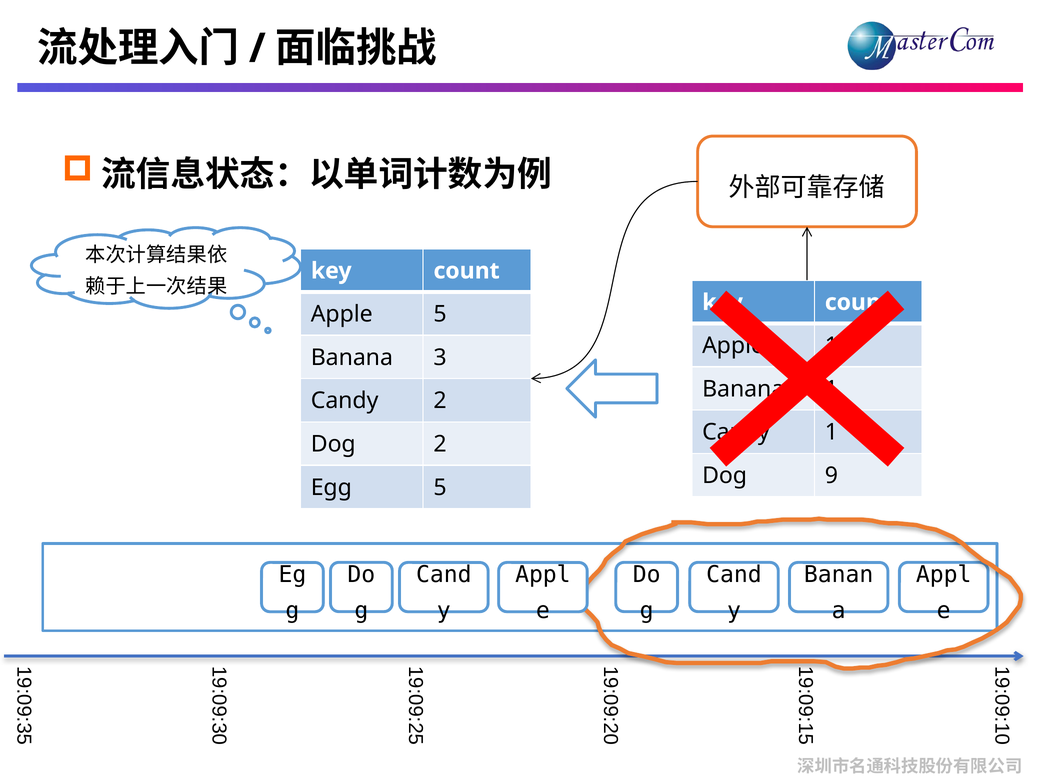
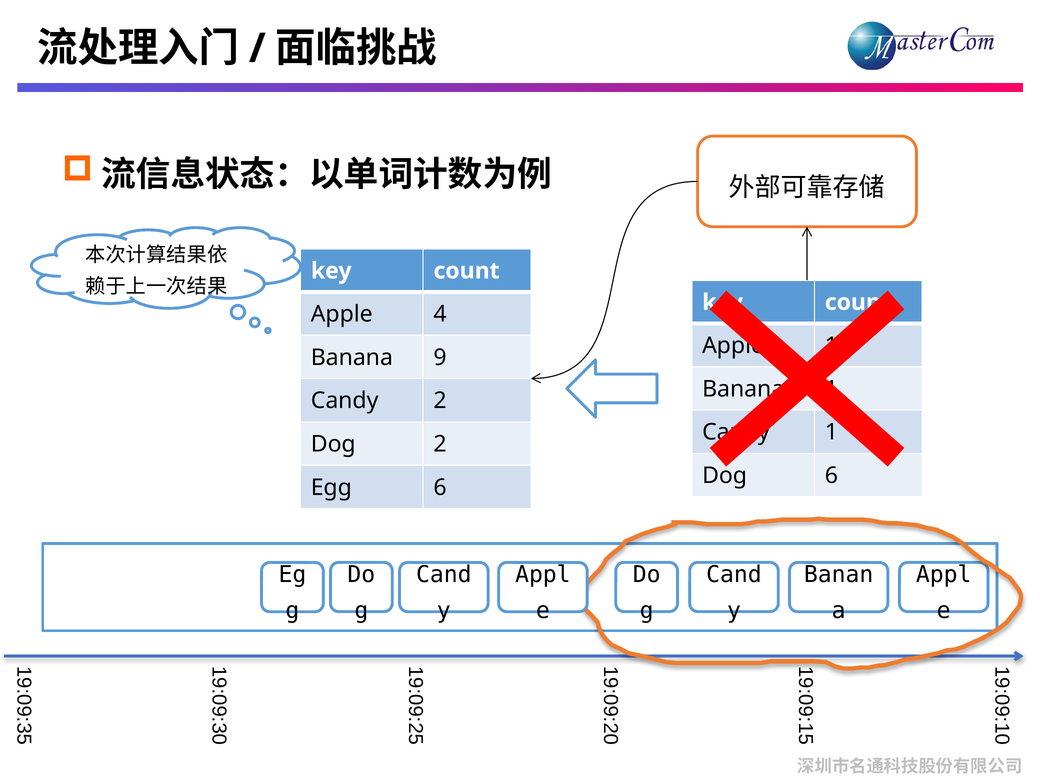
Apple 5: 5 -> 4
Banana 3: 3 -> 9
Dog 9: 9 -> 6
Egg 5: 5 -> 6
